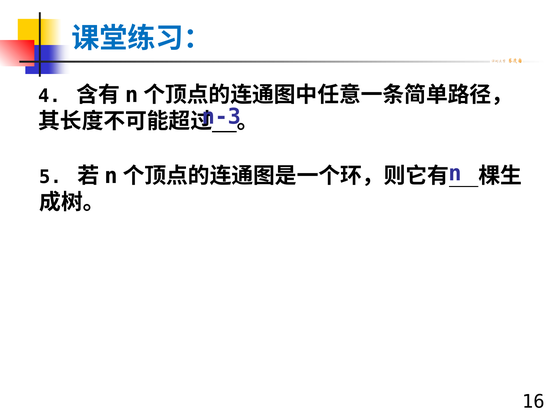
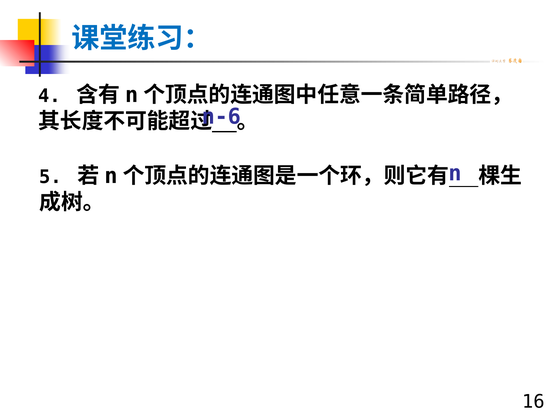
n-3: n-3 -> n-6
